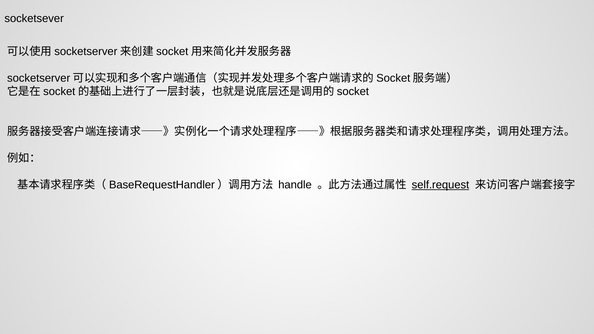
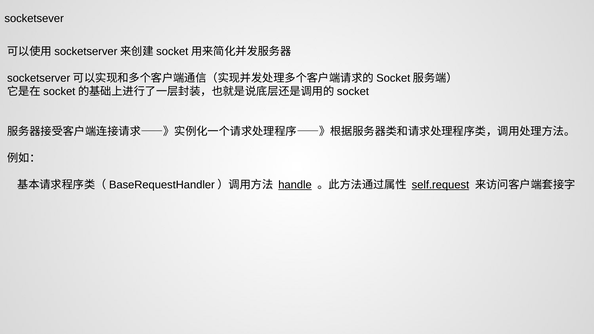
handle underline: none -> present
